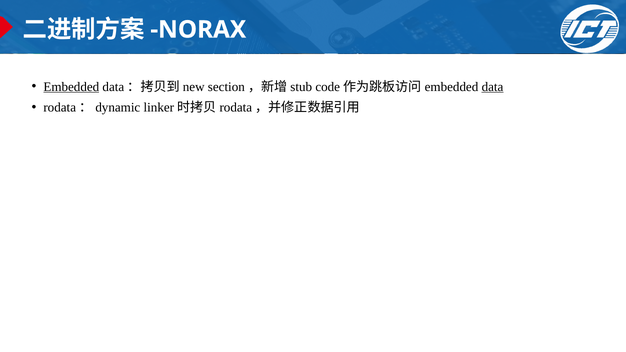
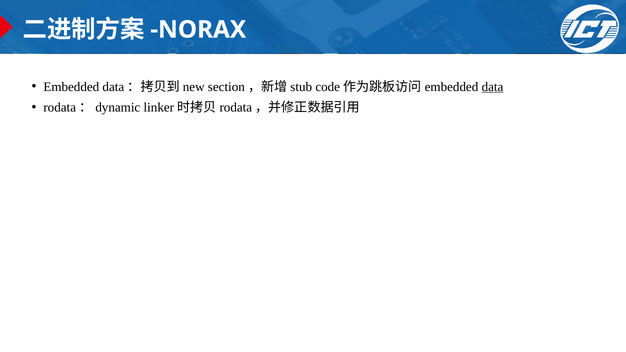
Embedded underline: present -> none
